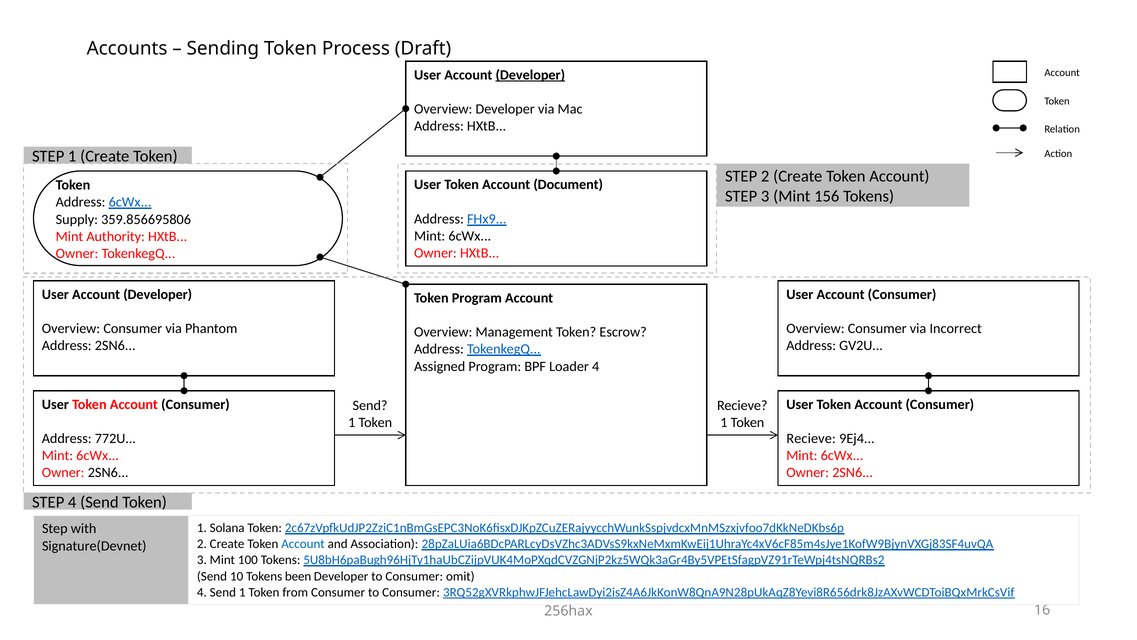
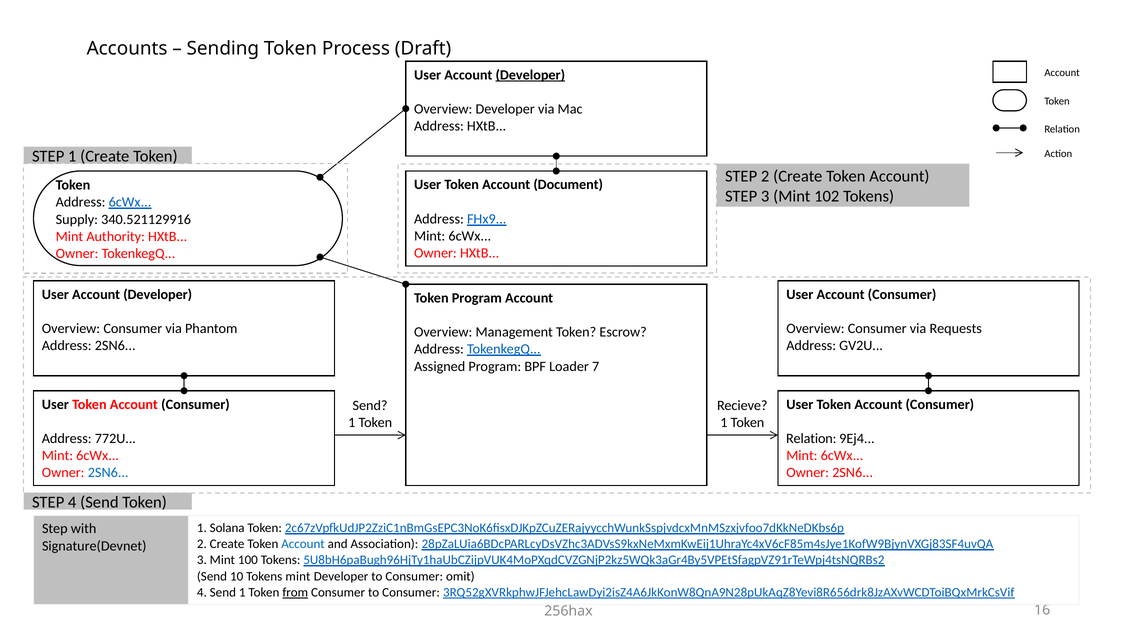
156: 156 -> 102
359.856695806: 359.856695806 -> 340.521129916
Incorrect: Incorrect -> Requests
Loader 4: 4 -> 7
Recieve at (811, 438): Recieve -> Relation
2SN6 at (108, 472) colour: black -> blue
Tokens been: been -> mint
from underline: none -> present
